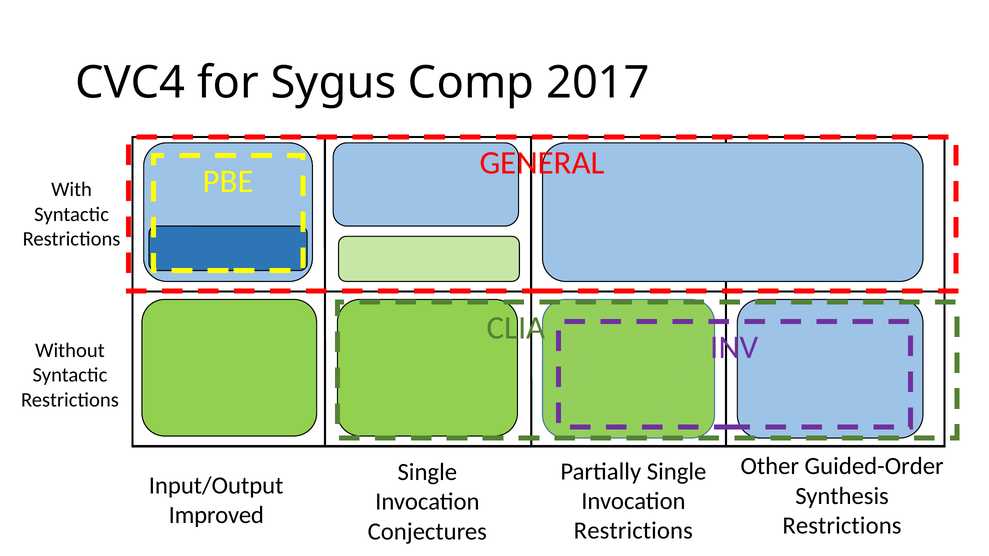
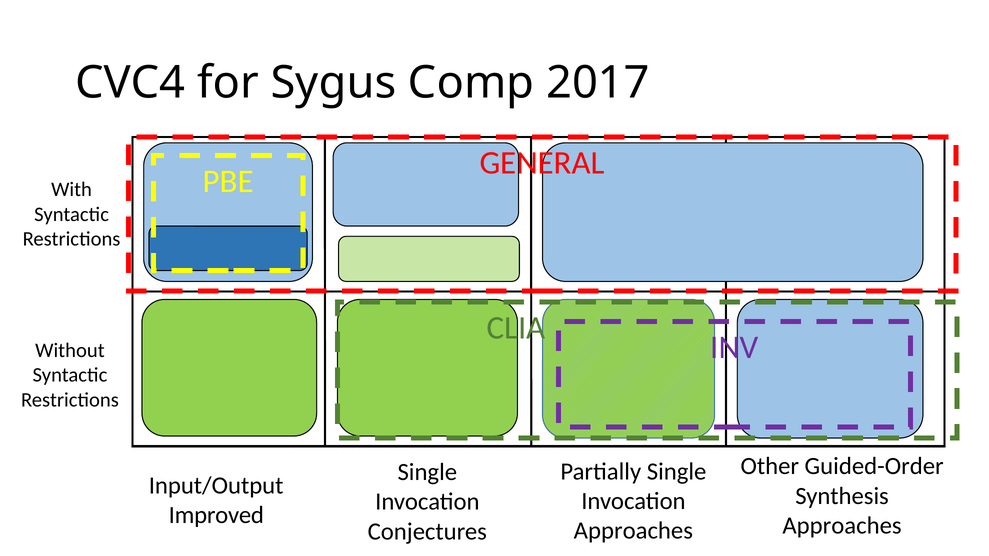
Restrictions at (842, 526): Restrictions -> Approaches
Restrictions at (633, 531): Restrictions -> Approaches
